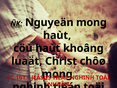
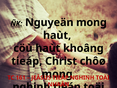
luaät at (27, 61): luaät -> tieáp
